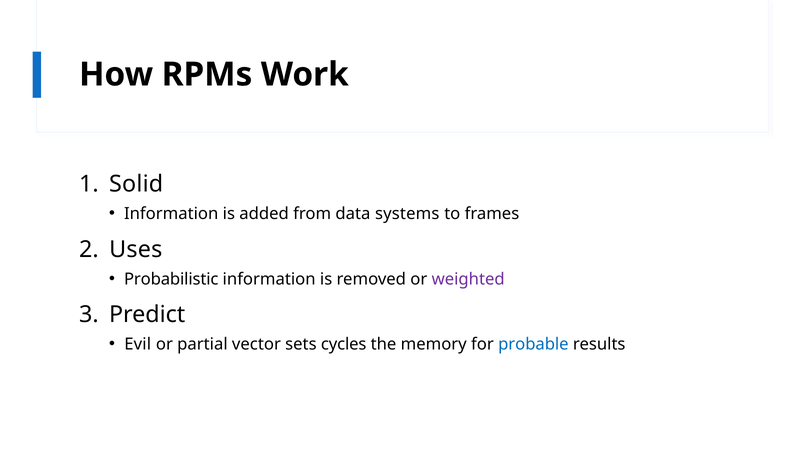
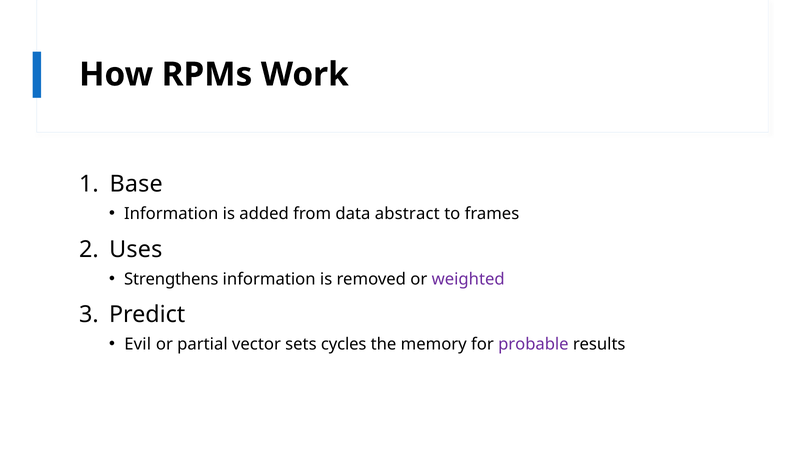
Solid: Solid -> Base
systems: systems -> abstract
Probabilistic: Probabilistic -> Strengthens
probable colour: blue -> purple
